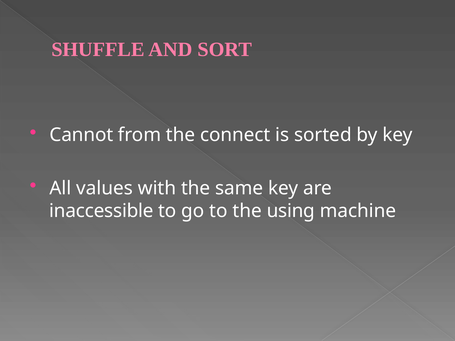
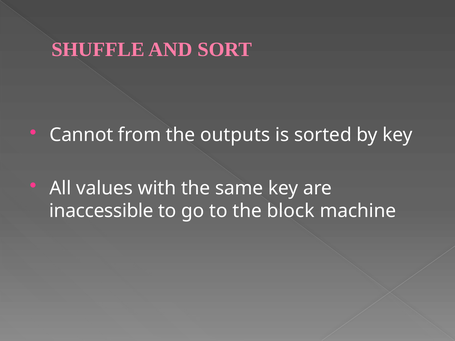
connect: connect -> outputs
using: using -> block
